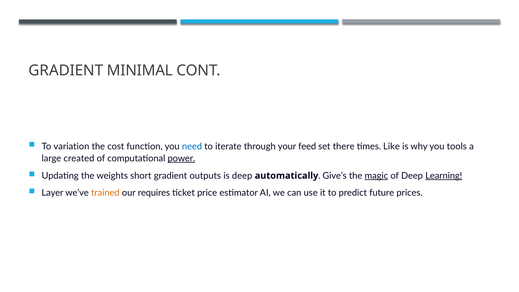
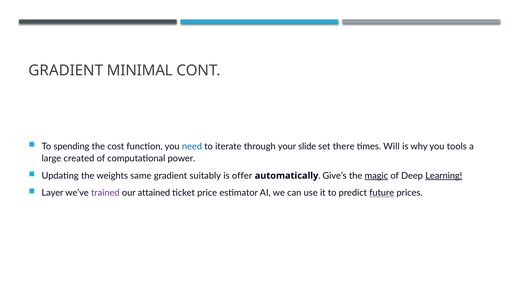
variation: variation -> spending
feed: feed -> slide
Like: Like -> Will
power underline: present -> none
short: short -> same
outputs: outputs -> suitably
is deep: deep -> offer
trained colour: orange -> purple
requires: requires -> attained
future underline: none -> present
